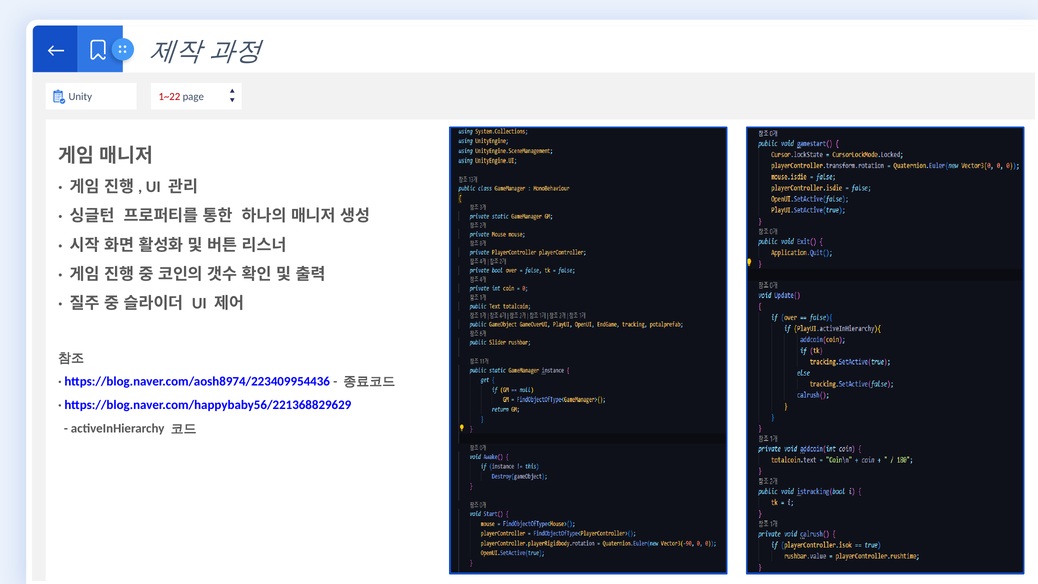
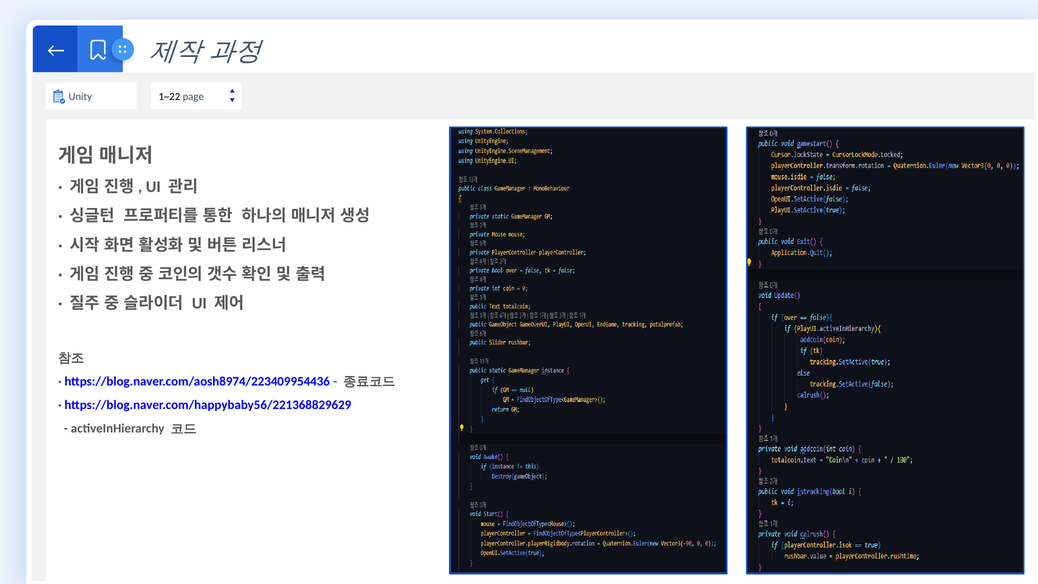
1~22 colour: red -> black
